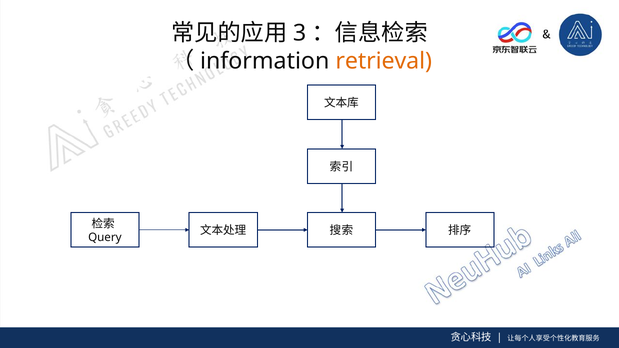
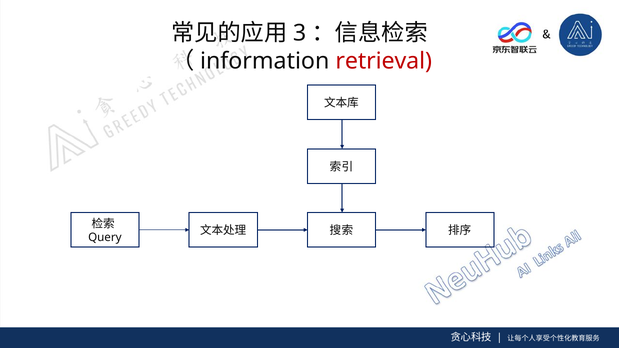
retrieval colour: orange -> red
